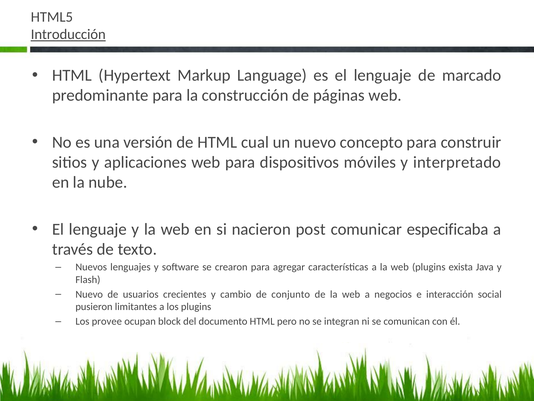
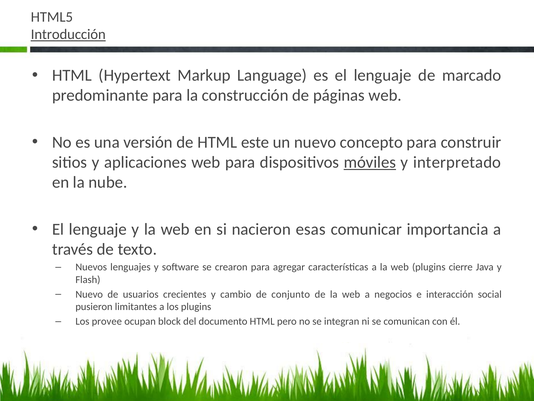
cual: cual -> este
móviles underline: none -> present
post: post -> esas
especificaba: especificaba -> importancia
exista: exista -> cierre
